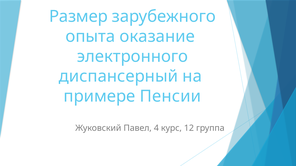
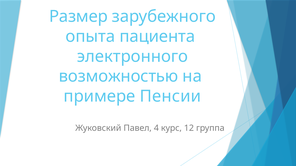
оказание: оказание -> пациента
диспансерный: диспансерный -> возможностью
